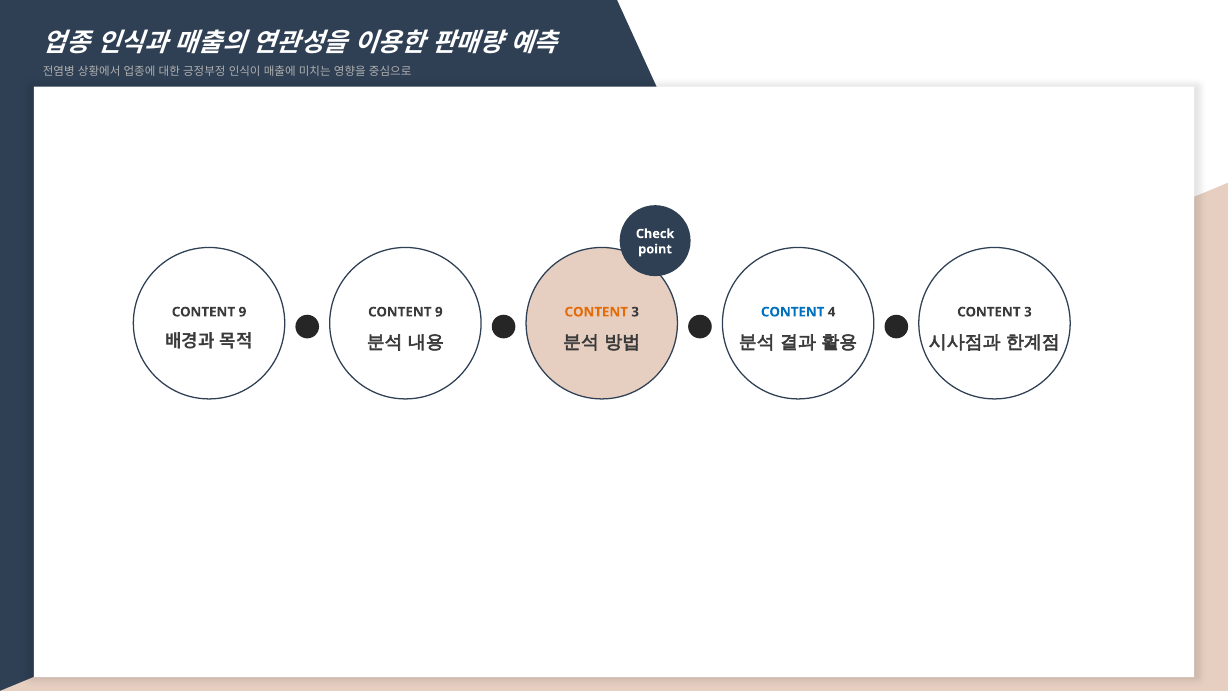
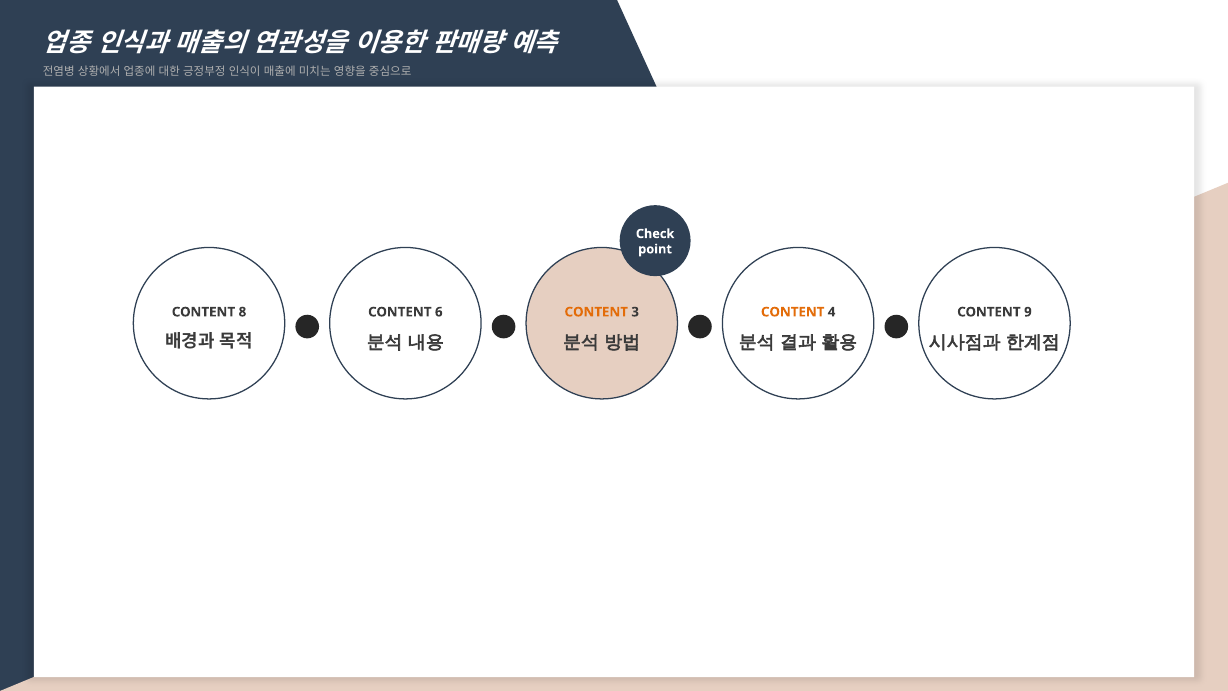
9 at (242, 312): 9 -> 8
9 at (439, 312): 9 -> 6
CONTENT at (793, 312) colour: blue -> orange
3 at (1028, 312): 3 -> 9
